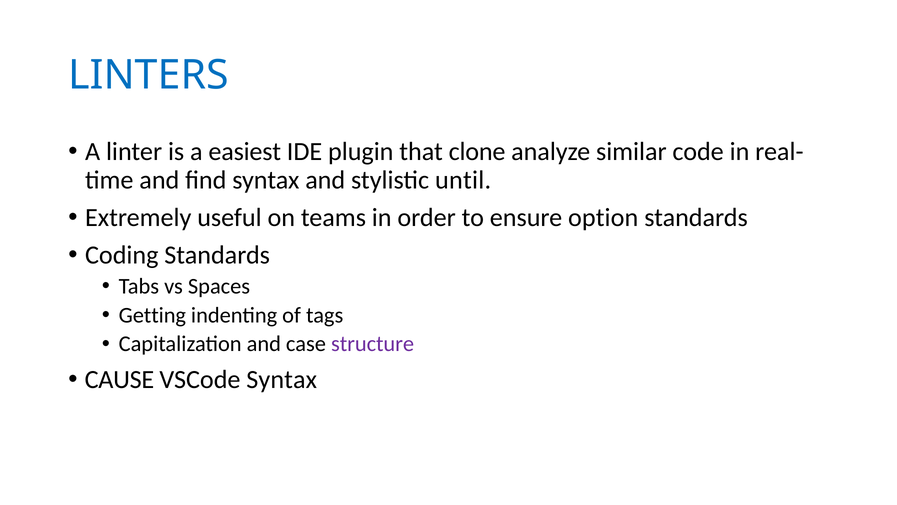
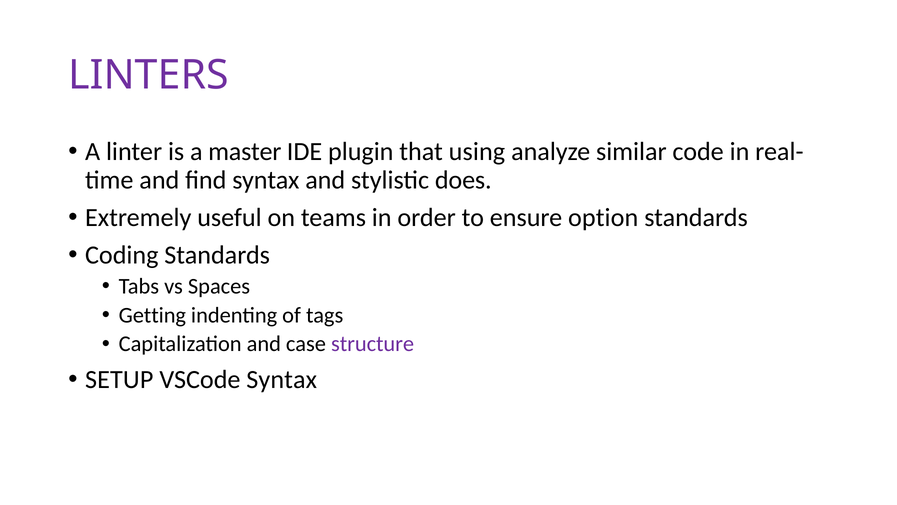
LINTERS colour: blue -> purple
easiest: easiest -> master
clone: clone -> using
until: until -> does
CAUSE: CAUSE -> SETUP
